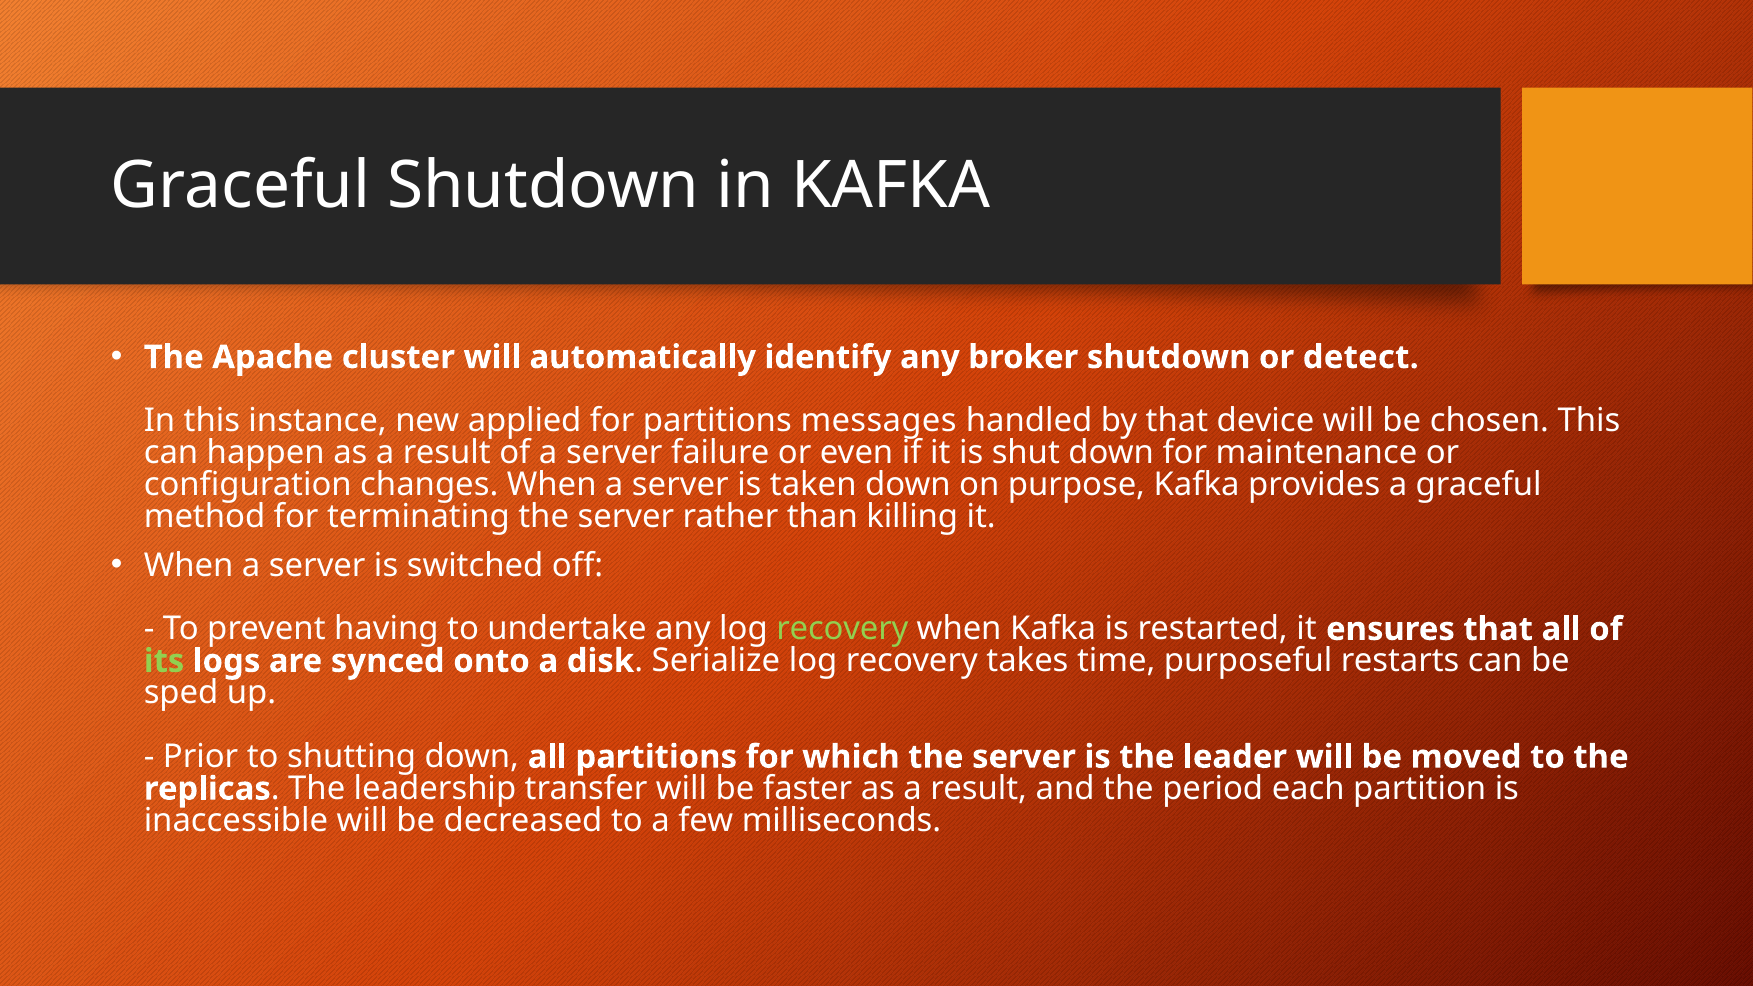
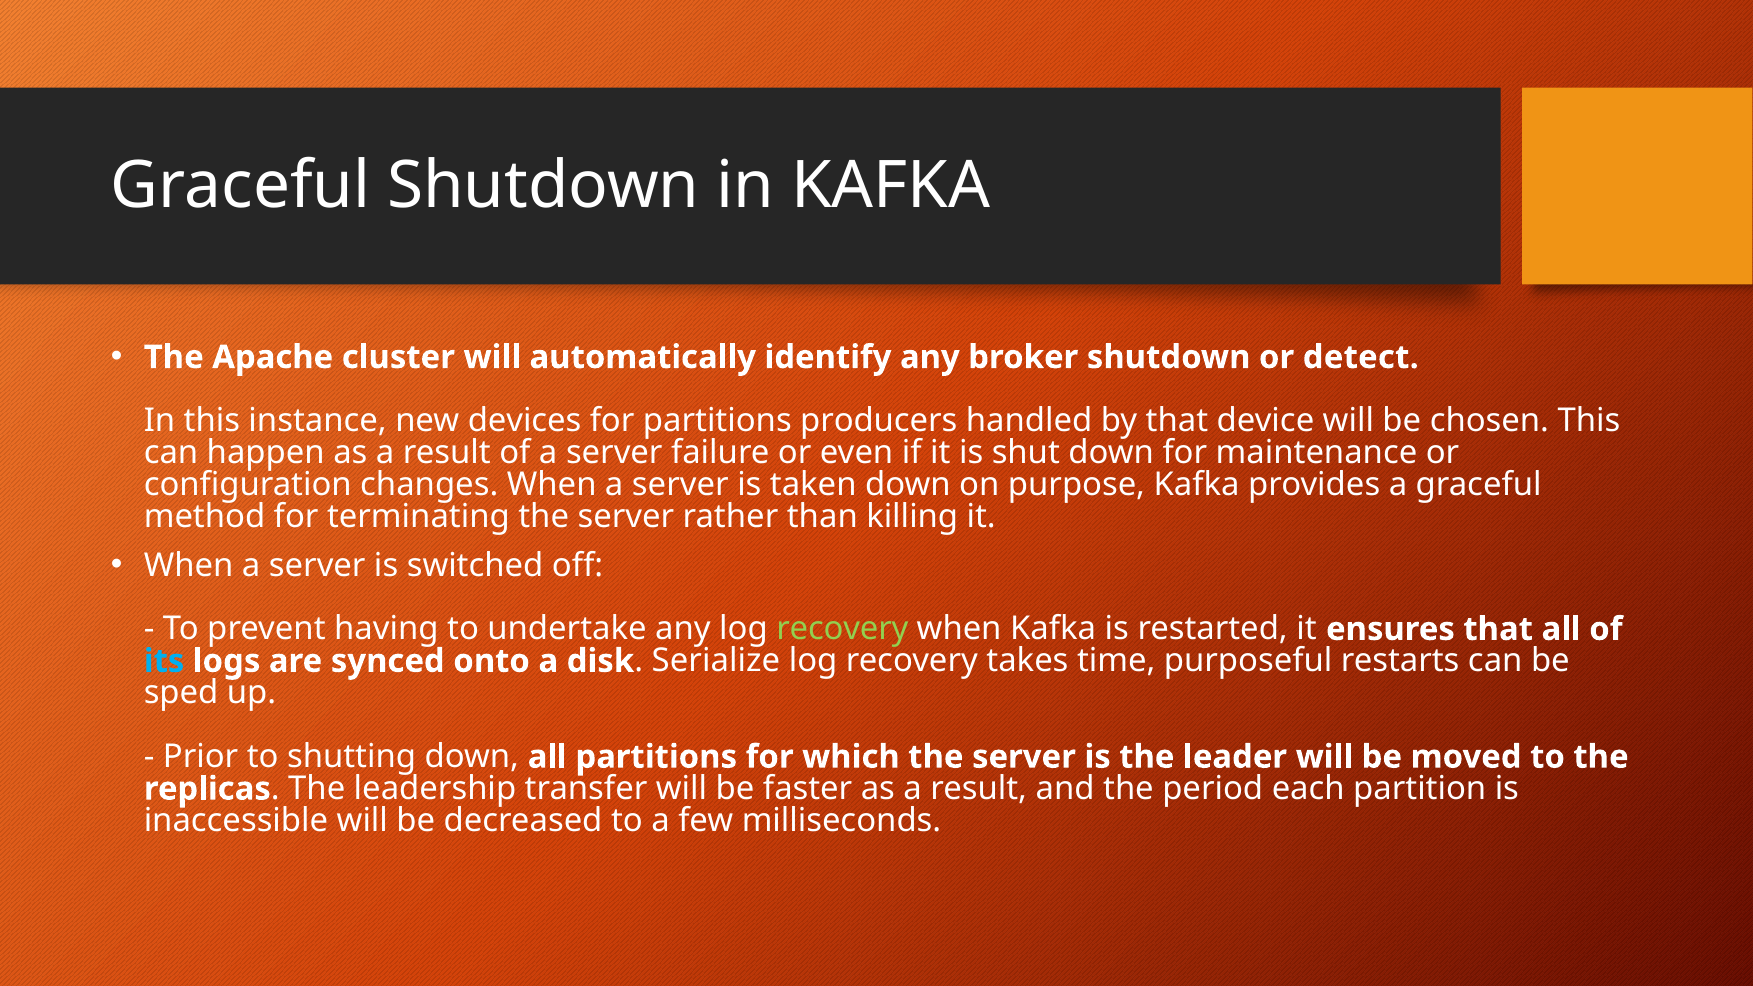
applied: applied -> devices
messages: messages -> producers
its colour: light green -> light blue
